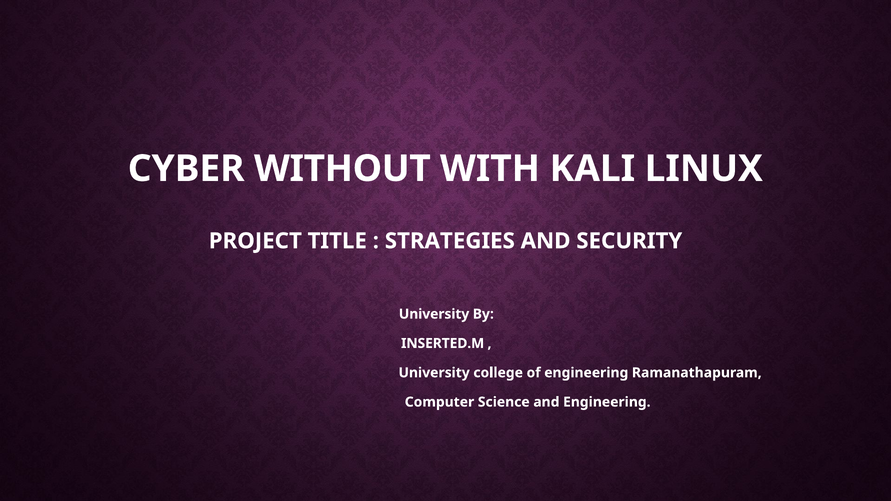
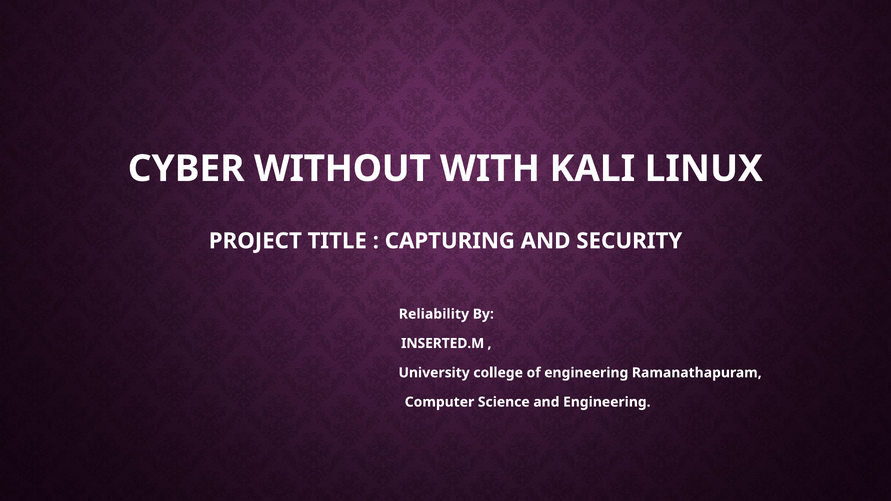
STRATEGIES: STRATEGIES -> CAPTURING
University at (434, 314): University -> Reliability
